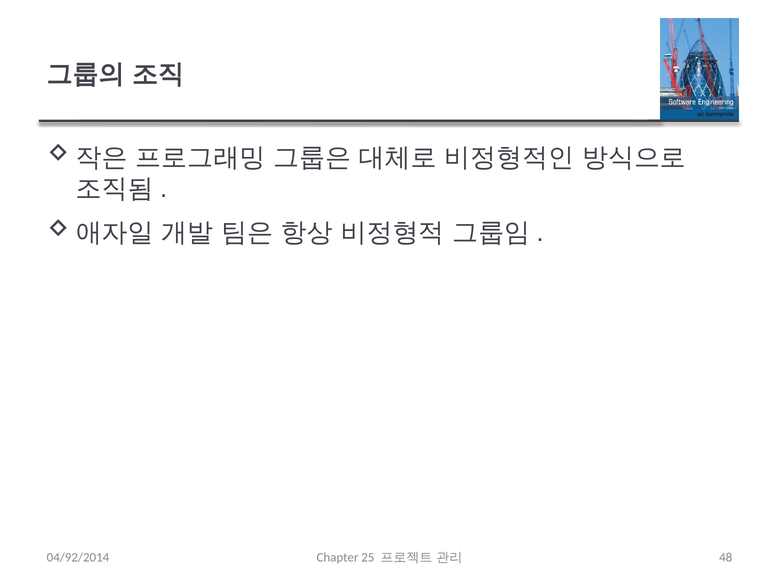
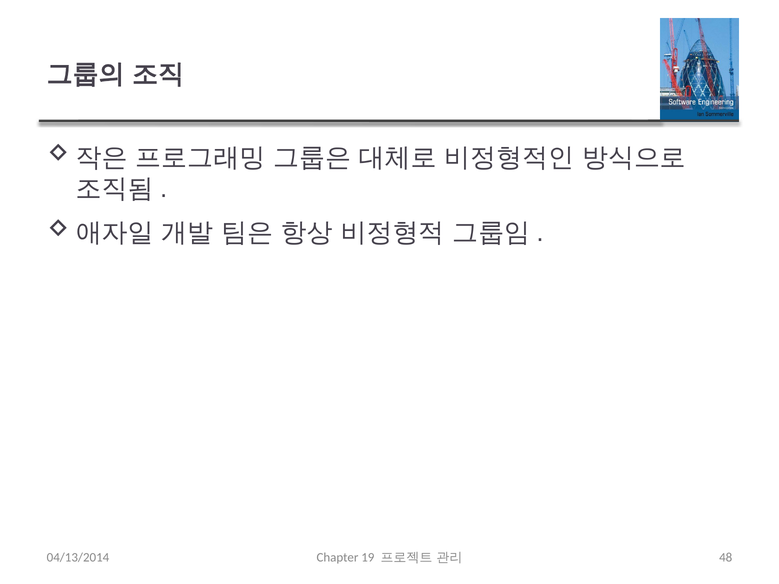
04/92/2014: 04/92/2014 -> 04/13/2014
25: 25 -> 19
